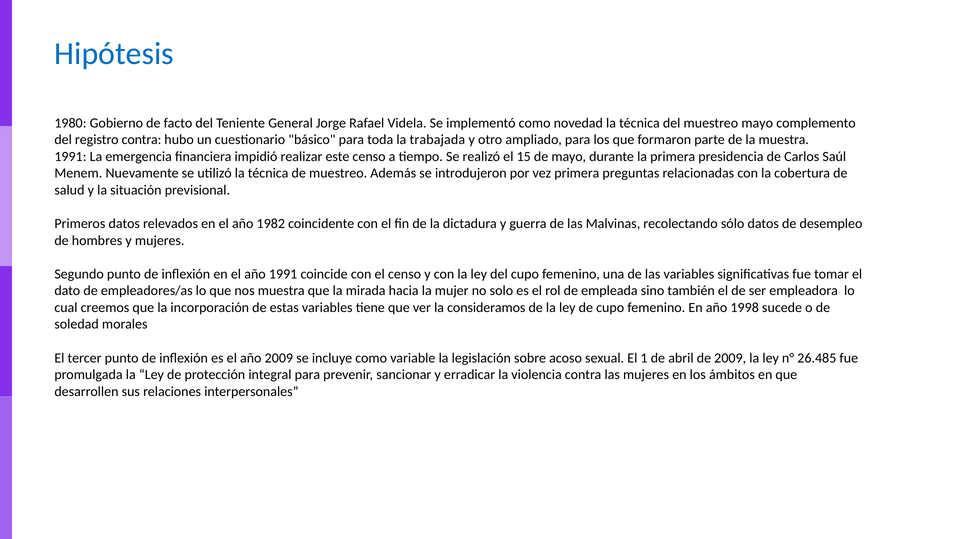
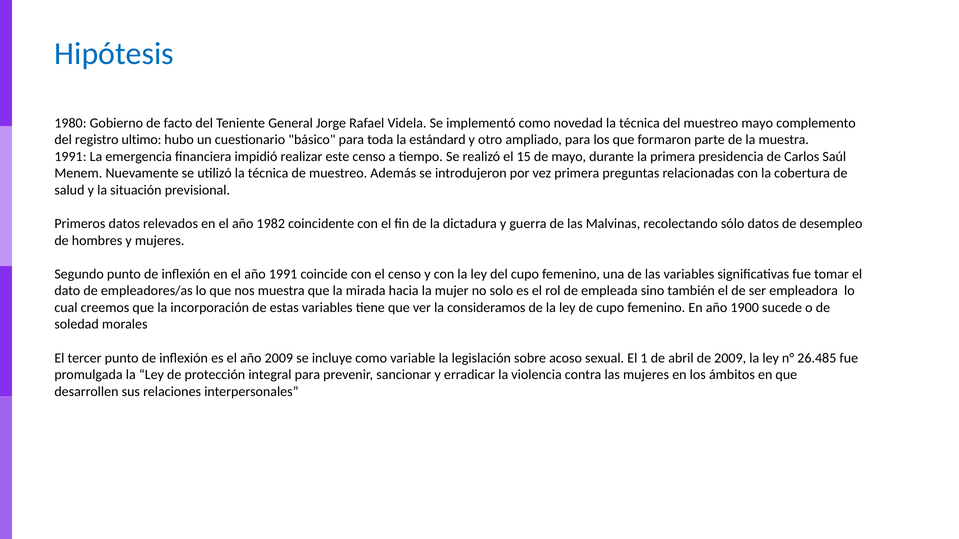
registro contra: contra -> ultimo
trabajada: trabajada -> estándard
1998: 1998 -> 1900
